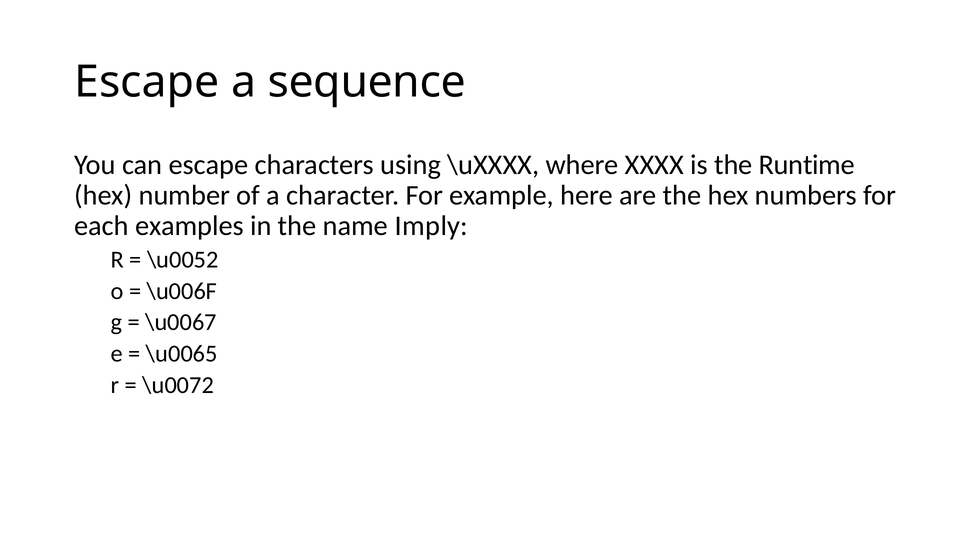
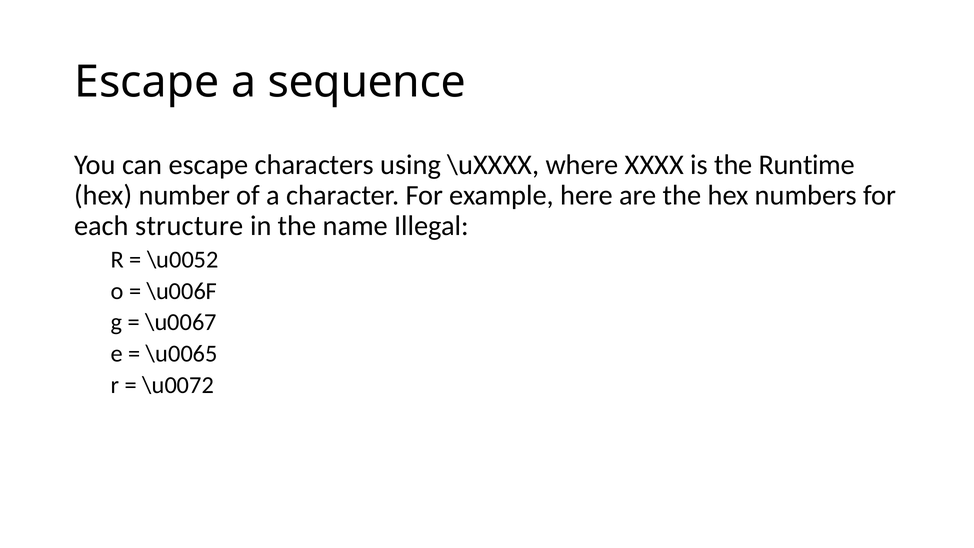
examples: examples -> structure
Imply: Imply -> Illegal
